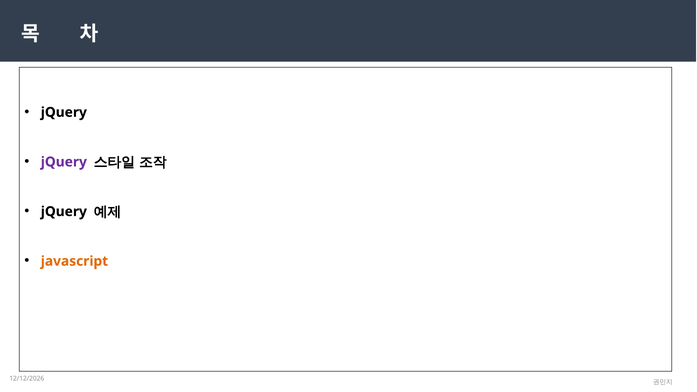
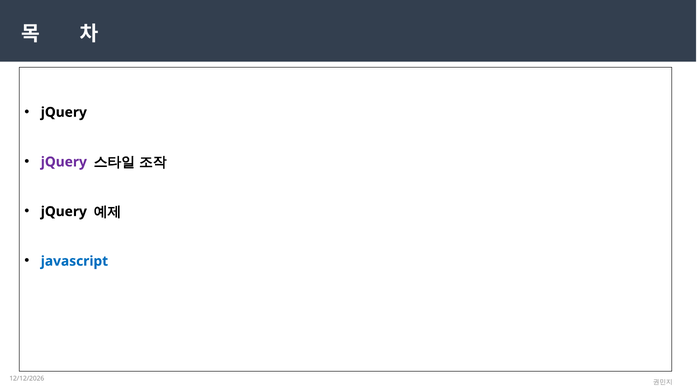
javascript colour: orange -> blue
